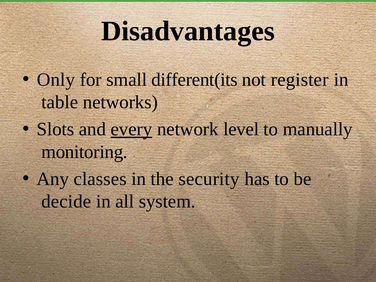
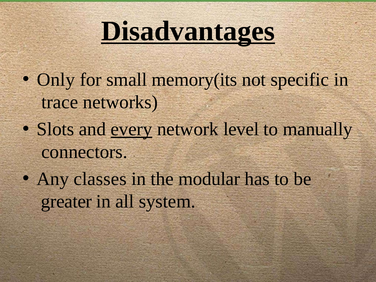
Disadvantages underline: none -> present
different(its: different(its -> memory(its
register: register -> specific
table: table -> trace
monitoring: monitoring -> connectors
security: security -> modular
decide: decide -> greater
